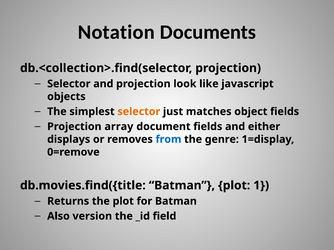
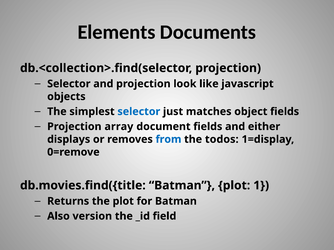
Notation: Notation -> Elements
selector at (139, 112) colour: orange -> blue
genre: genre -> todos
